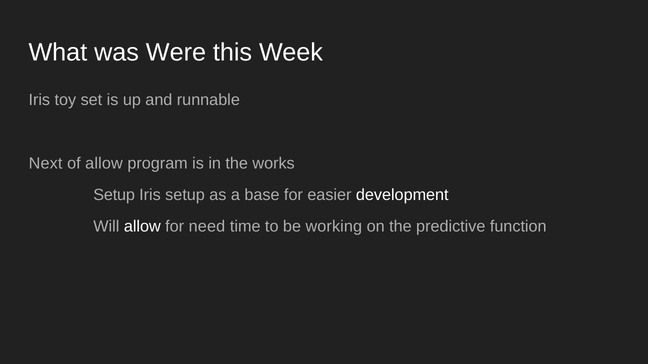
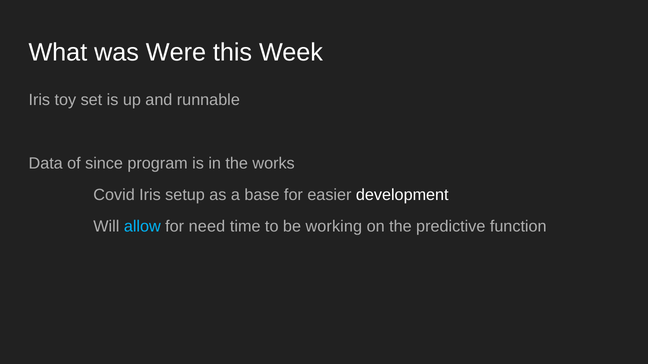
Next: Next -> Data
of allow: allow -> since
Setup at (114, 195): Setup -> Covid
allow at (142, 227) colour: white -> light blue
